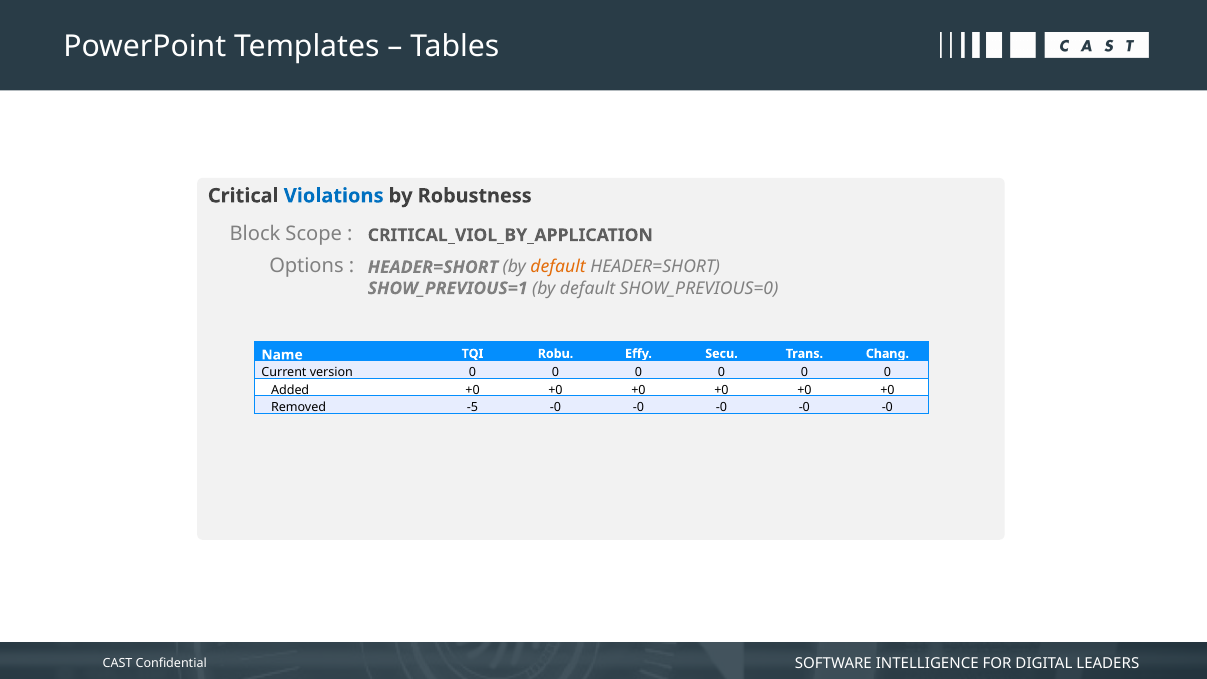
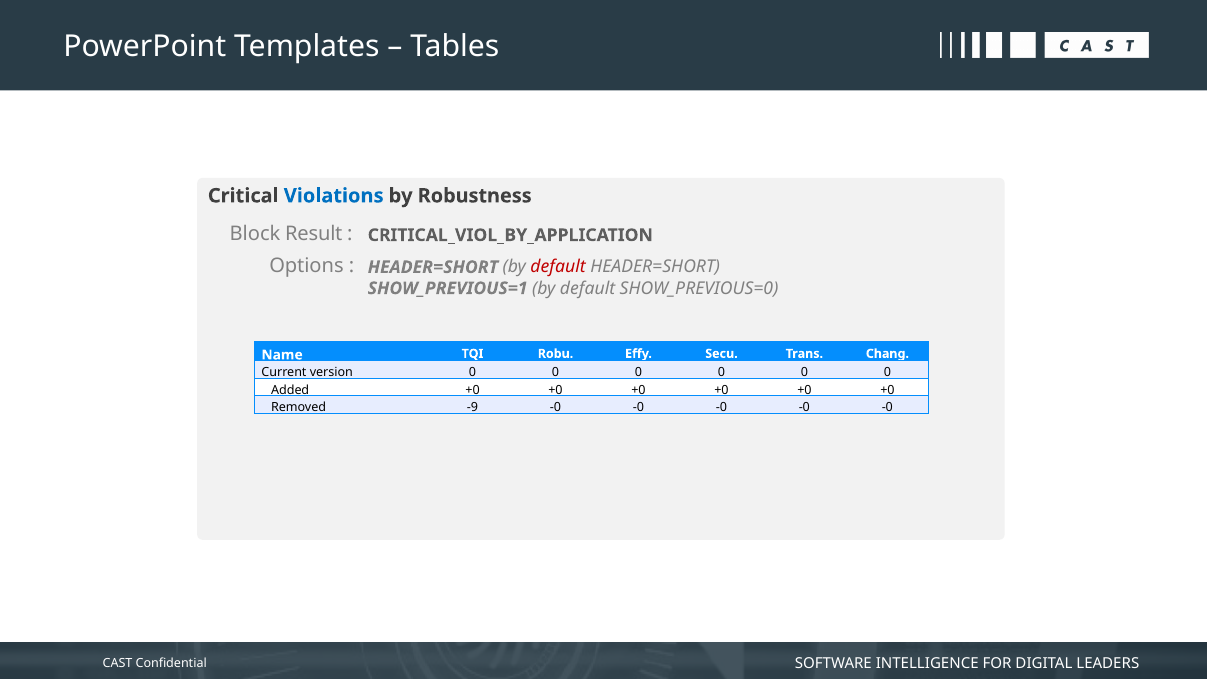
Scope: Scope -> Result
default at (558, 267) colour: orange -> red
-5: -5 -> -9
